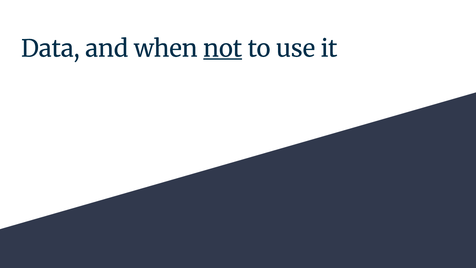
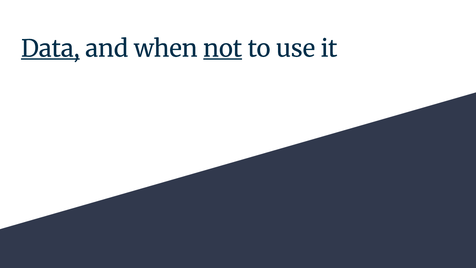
Data underline: none -> present
